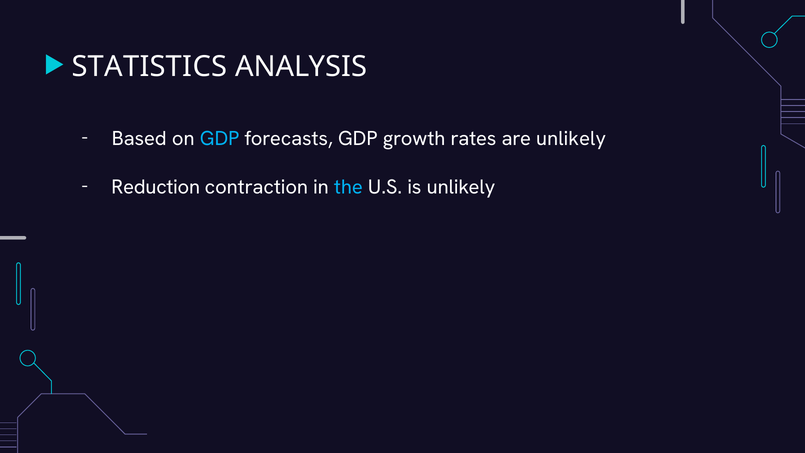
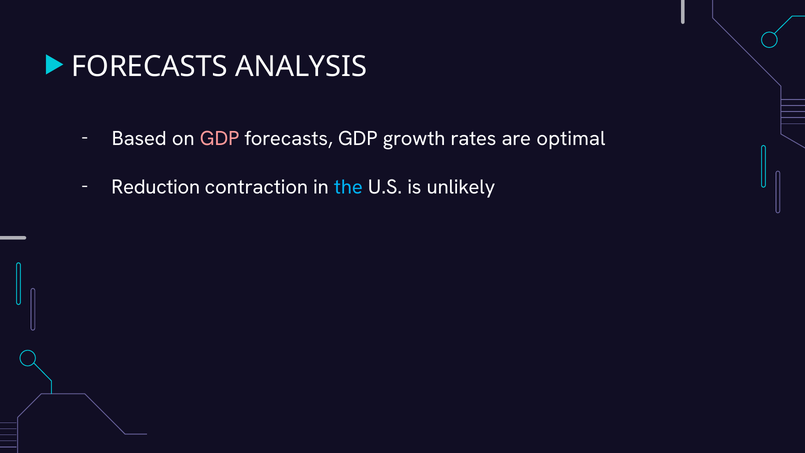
STATISTICS at (149, 67): STATISTICS -> FORECASTS
GDP at (220, 139) colour: light blue -> pink
are unlikely: unlikely -> optimal
